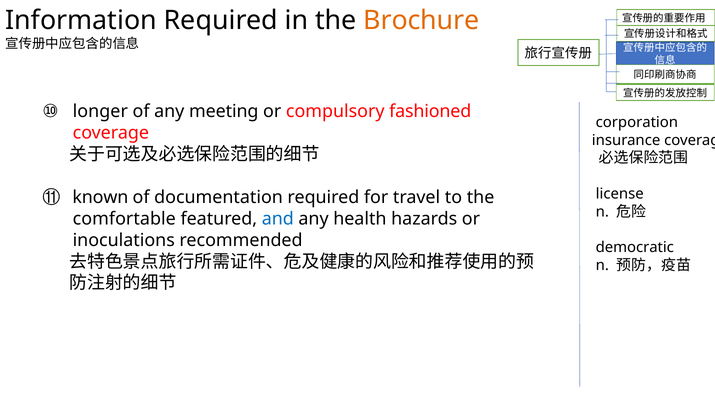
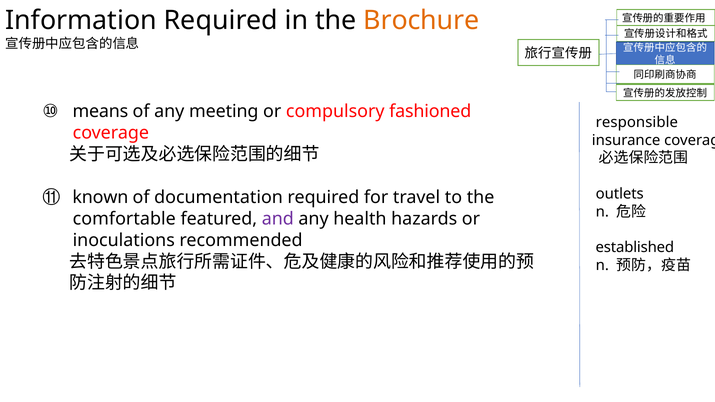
longer: longer -> means
corporation: corporation -> responsible
license: license -> outlets
and colour: blue -> purple
democratic: democratic -> established
